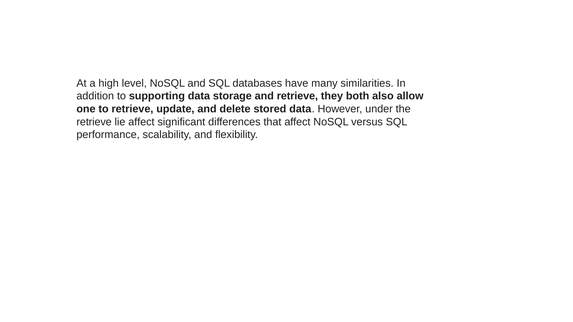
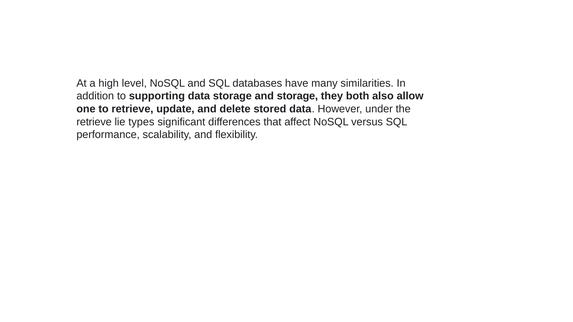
and retrieve: retrieve -> storage
lie affect: affect -> types
